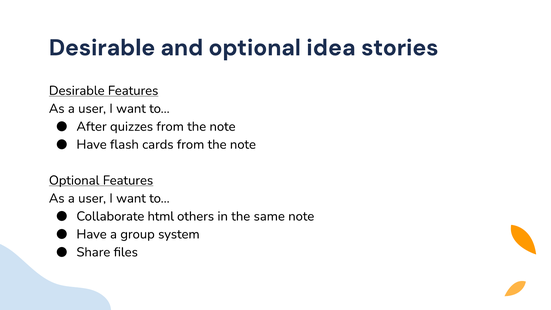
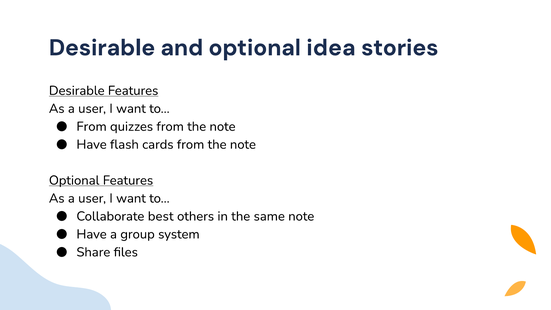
After at (92, 126): After -> From
html: html -> best
